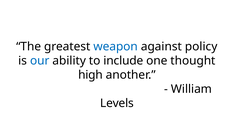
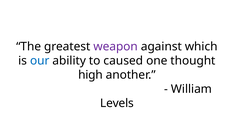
weapon colour: blue -> purple
policy: policy -> which
include: include -> caused
